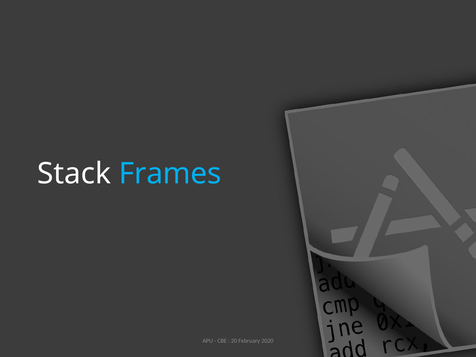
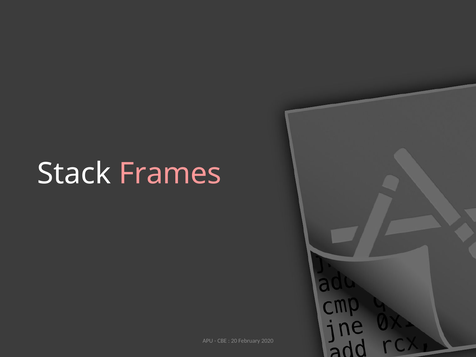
Frames colour: light blue -> pink
